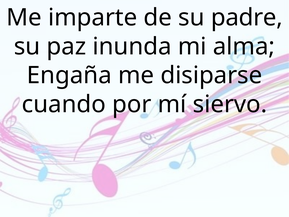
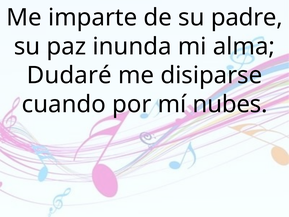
Engaña: Engaña -> Dudaré
siervo: siervo -> nubes
